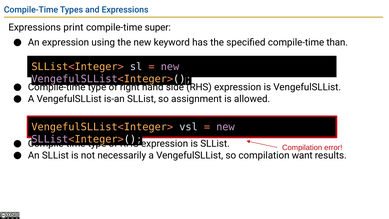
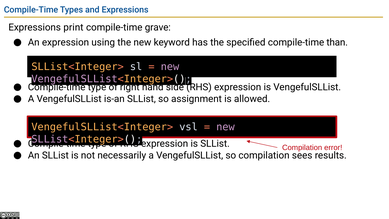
super: super -> grave
want: want -> sees
